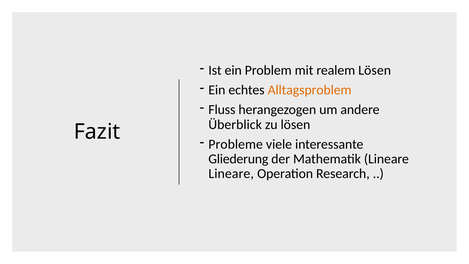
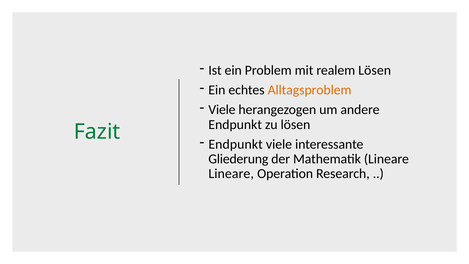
Fluss at (222, 110): Fluss -> Viele
Überblick at (235, 124): Überblick -> Endpunkt
Fazit colour: black -> green
Probleme at (236, 144): Probleme -> Endpunkt
